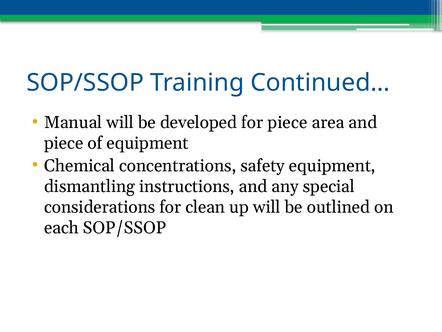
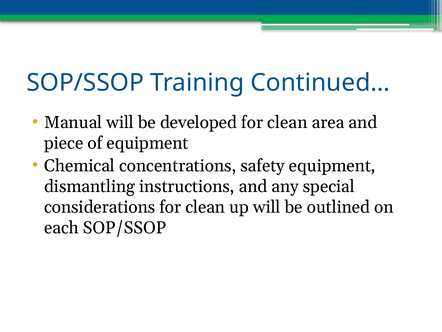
developed for piece: piece -> clean
